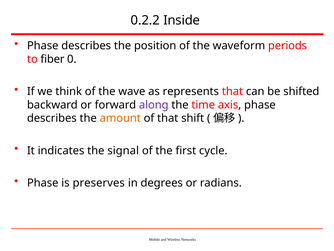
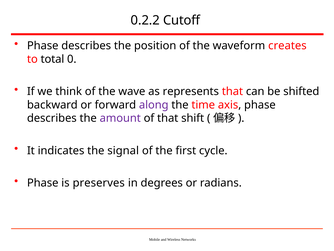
Inside: Inside -> Cutoff
periods: periods -> creates
fiber: fiber -> total
amount colour: orange -> purple
